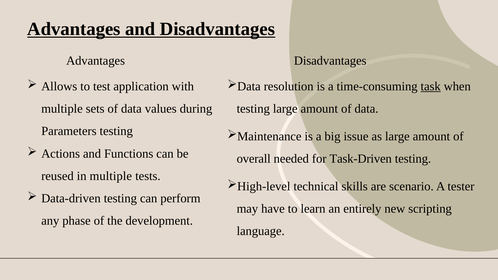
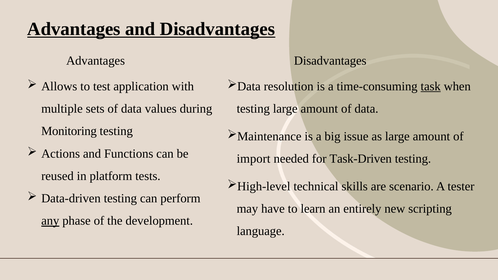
Parameters: Parameters -> Monitoring
overall: overall -> import
in multiple: multiple -> platform
any underline: none -> present
